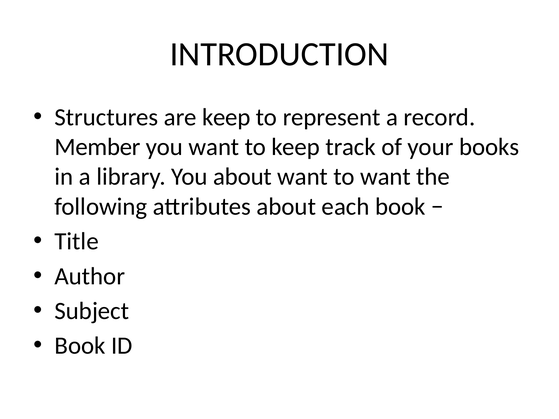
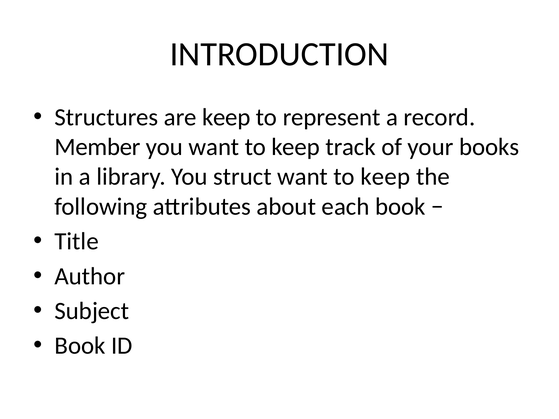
You about: about -> struct
want at (385, 177): want -> keep
